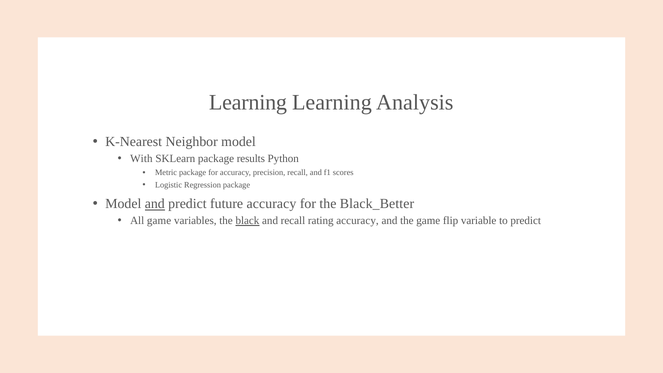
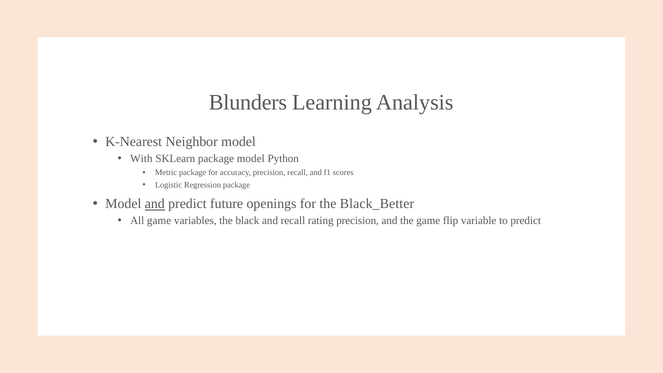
Learning at (248, 102): Learning -> Blunders
package results: results -> model
future accuracy: accuracy -> openings
black underline: present -> none
rating accuracy: accuracy -> precision
